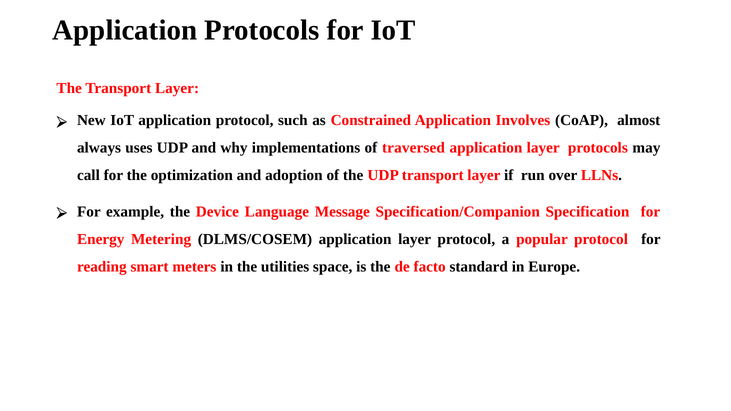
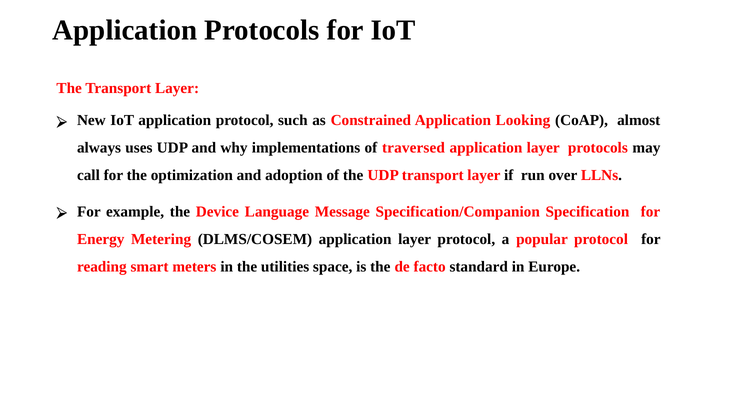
Involves: Involves -> Looking
